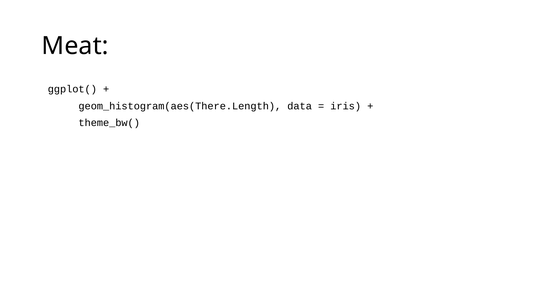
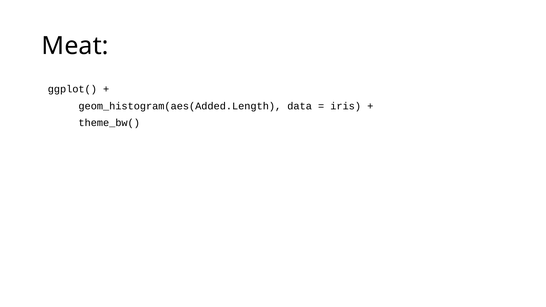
geom_histogram(aes(There.Length: geom_histogram(aes(There.Length -> geom_histogram(aes(Added.Length
